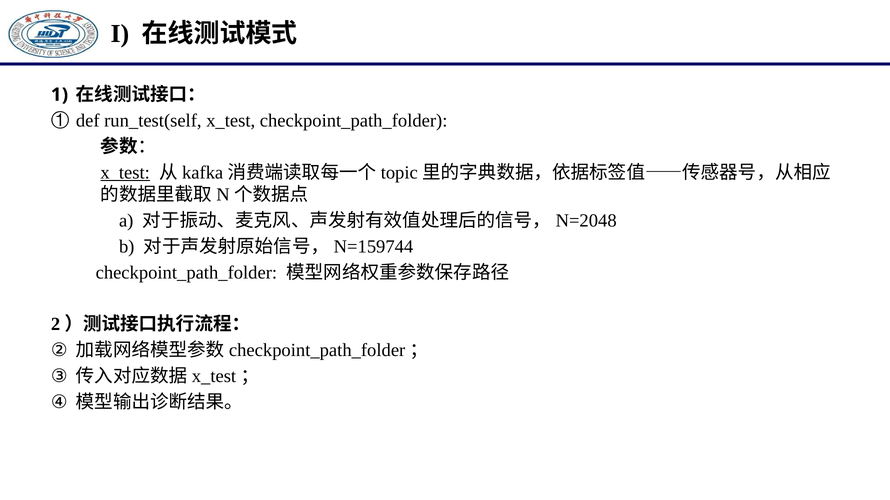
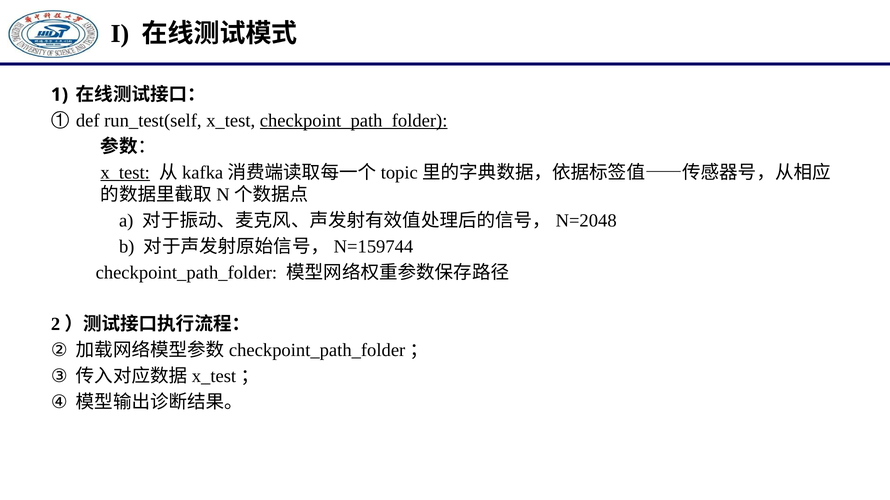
checkpoint_path_folder at (354, 121) underline: none -> present
